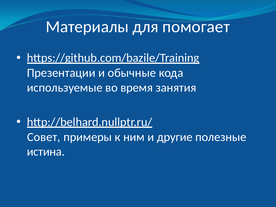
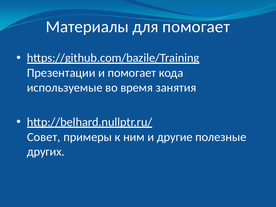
и обычные: обычные -> помогает
истина: истина -> других
